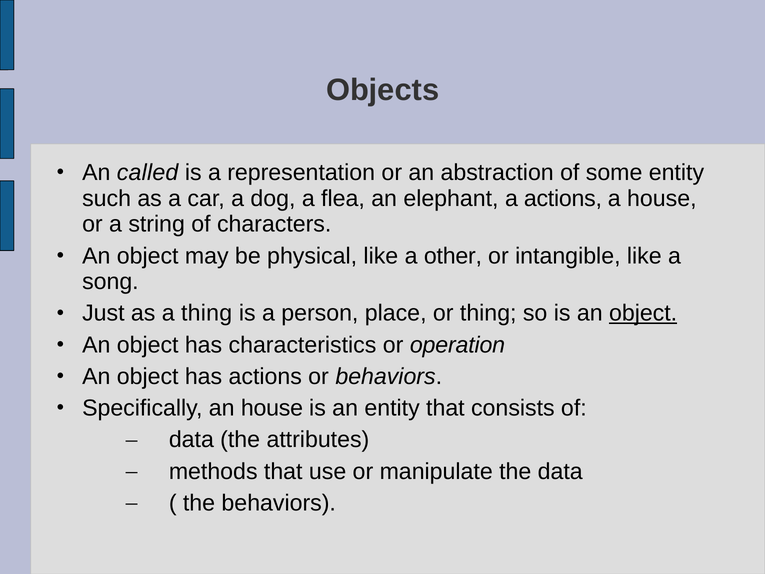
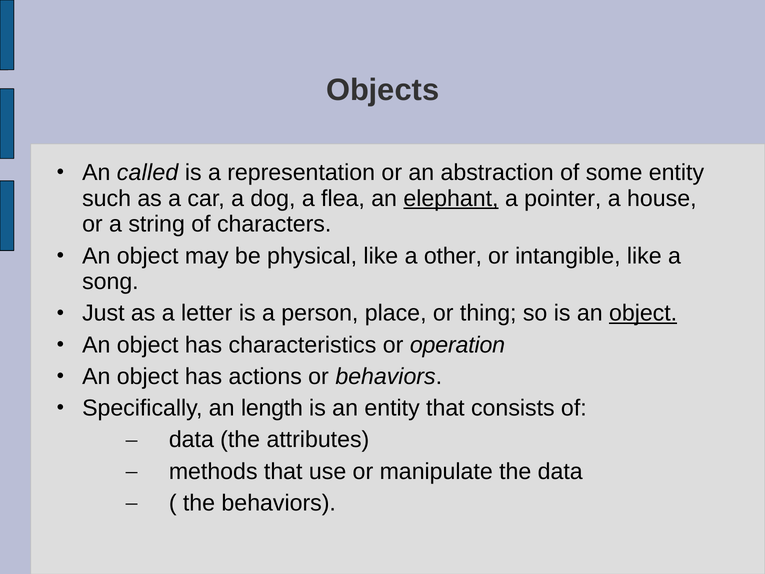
elephant underline: none -> present
a actions: actions -> pointer
a thing: thing -> letter
an house: house -> length
